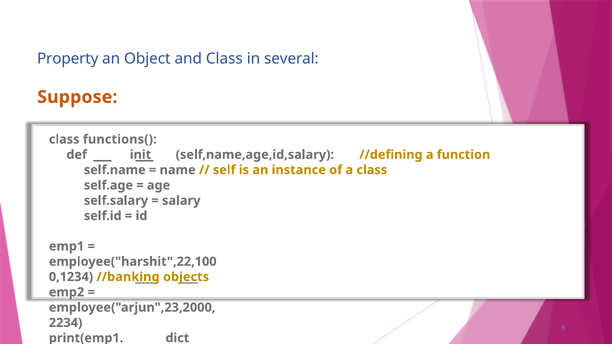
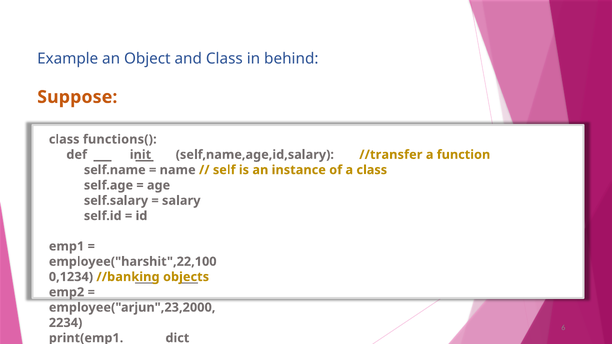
Property: Property -> Example
several: several -> behind
//defining: //defining -> //transfer
